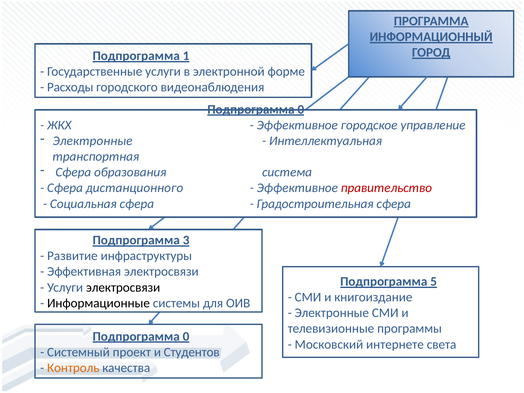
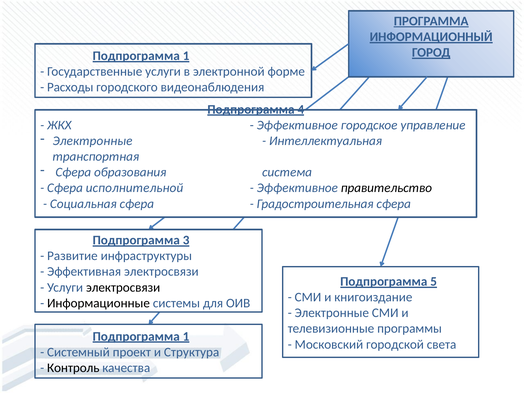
0 at (301, 109): 0 -> 4
дистанционного: дистанционного -> исполнительной
правительство colour: red -> black
0 at (186, 336): 0 -> 1
интернете: интернете -> городской
Студентов: Студентов -> Структура
Контроль colour: orange -> black
